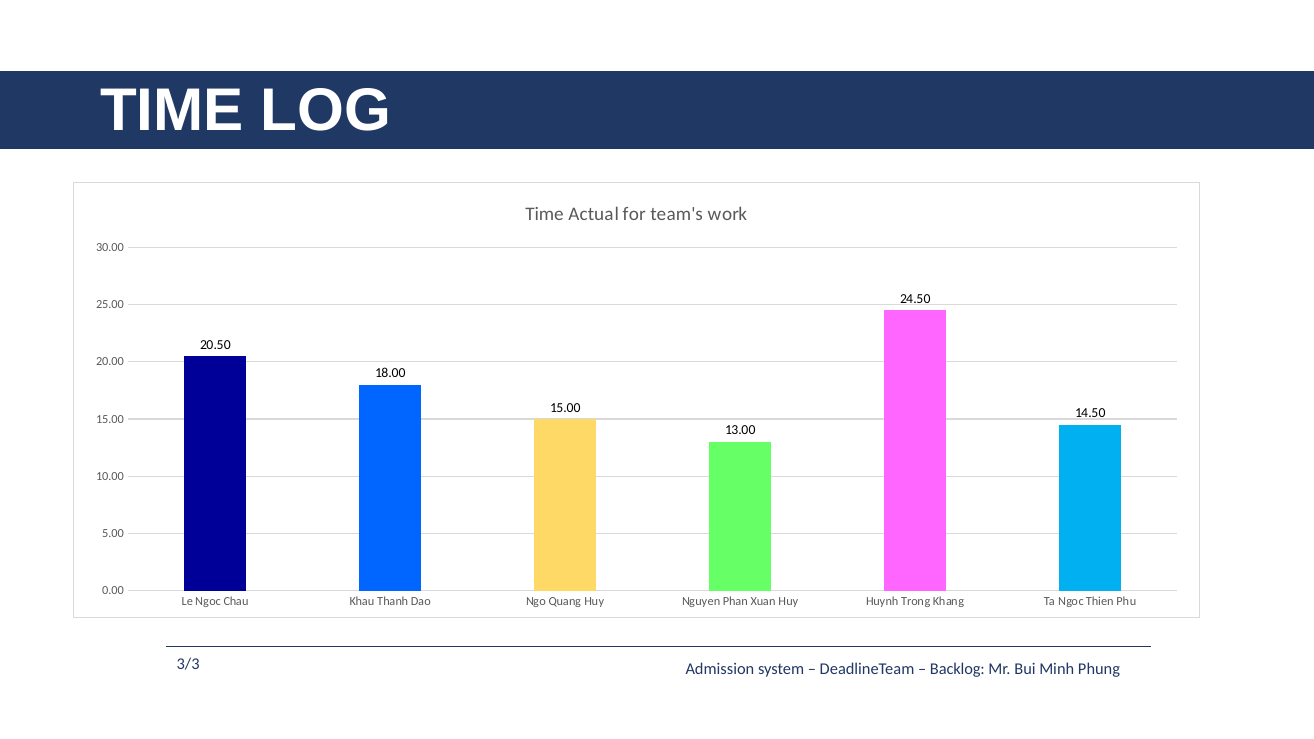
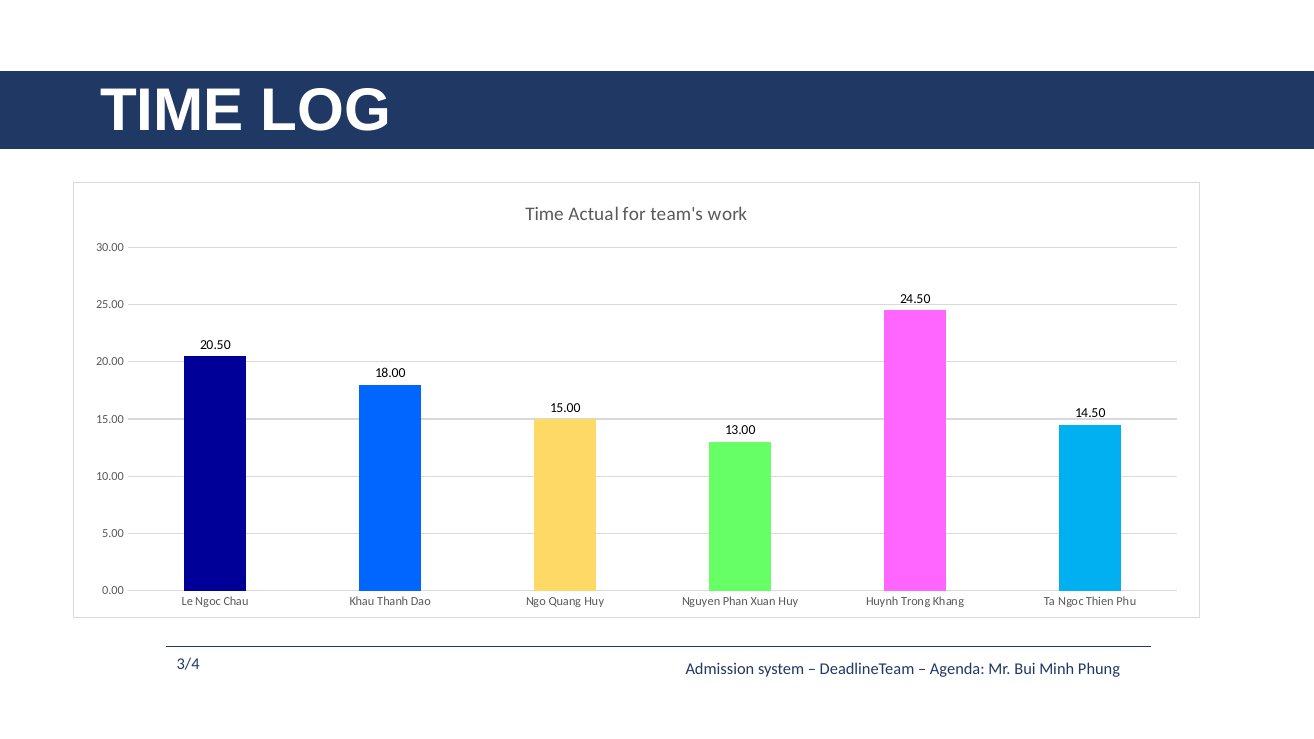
3/3: 3/3 -> 3/4
Backlog: Backlog -> Agenda
